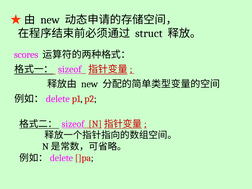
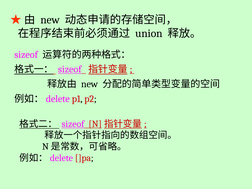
struct: struct -> union
scores at (26, 55): scores -> sizeof
